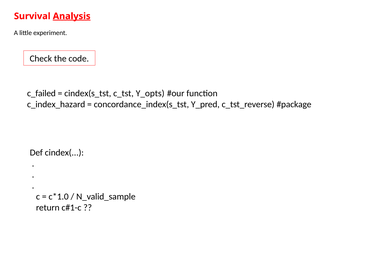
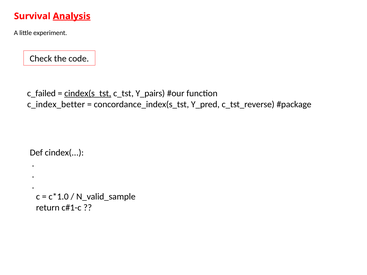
cindex(s_tst underline: none -> present
Y_opts: Y_opts -> Y_pairs
c_index_hazard: c_index_hazard -> c_index_better
